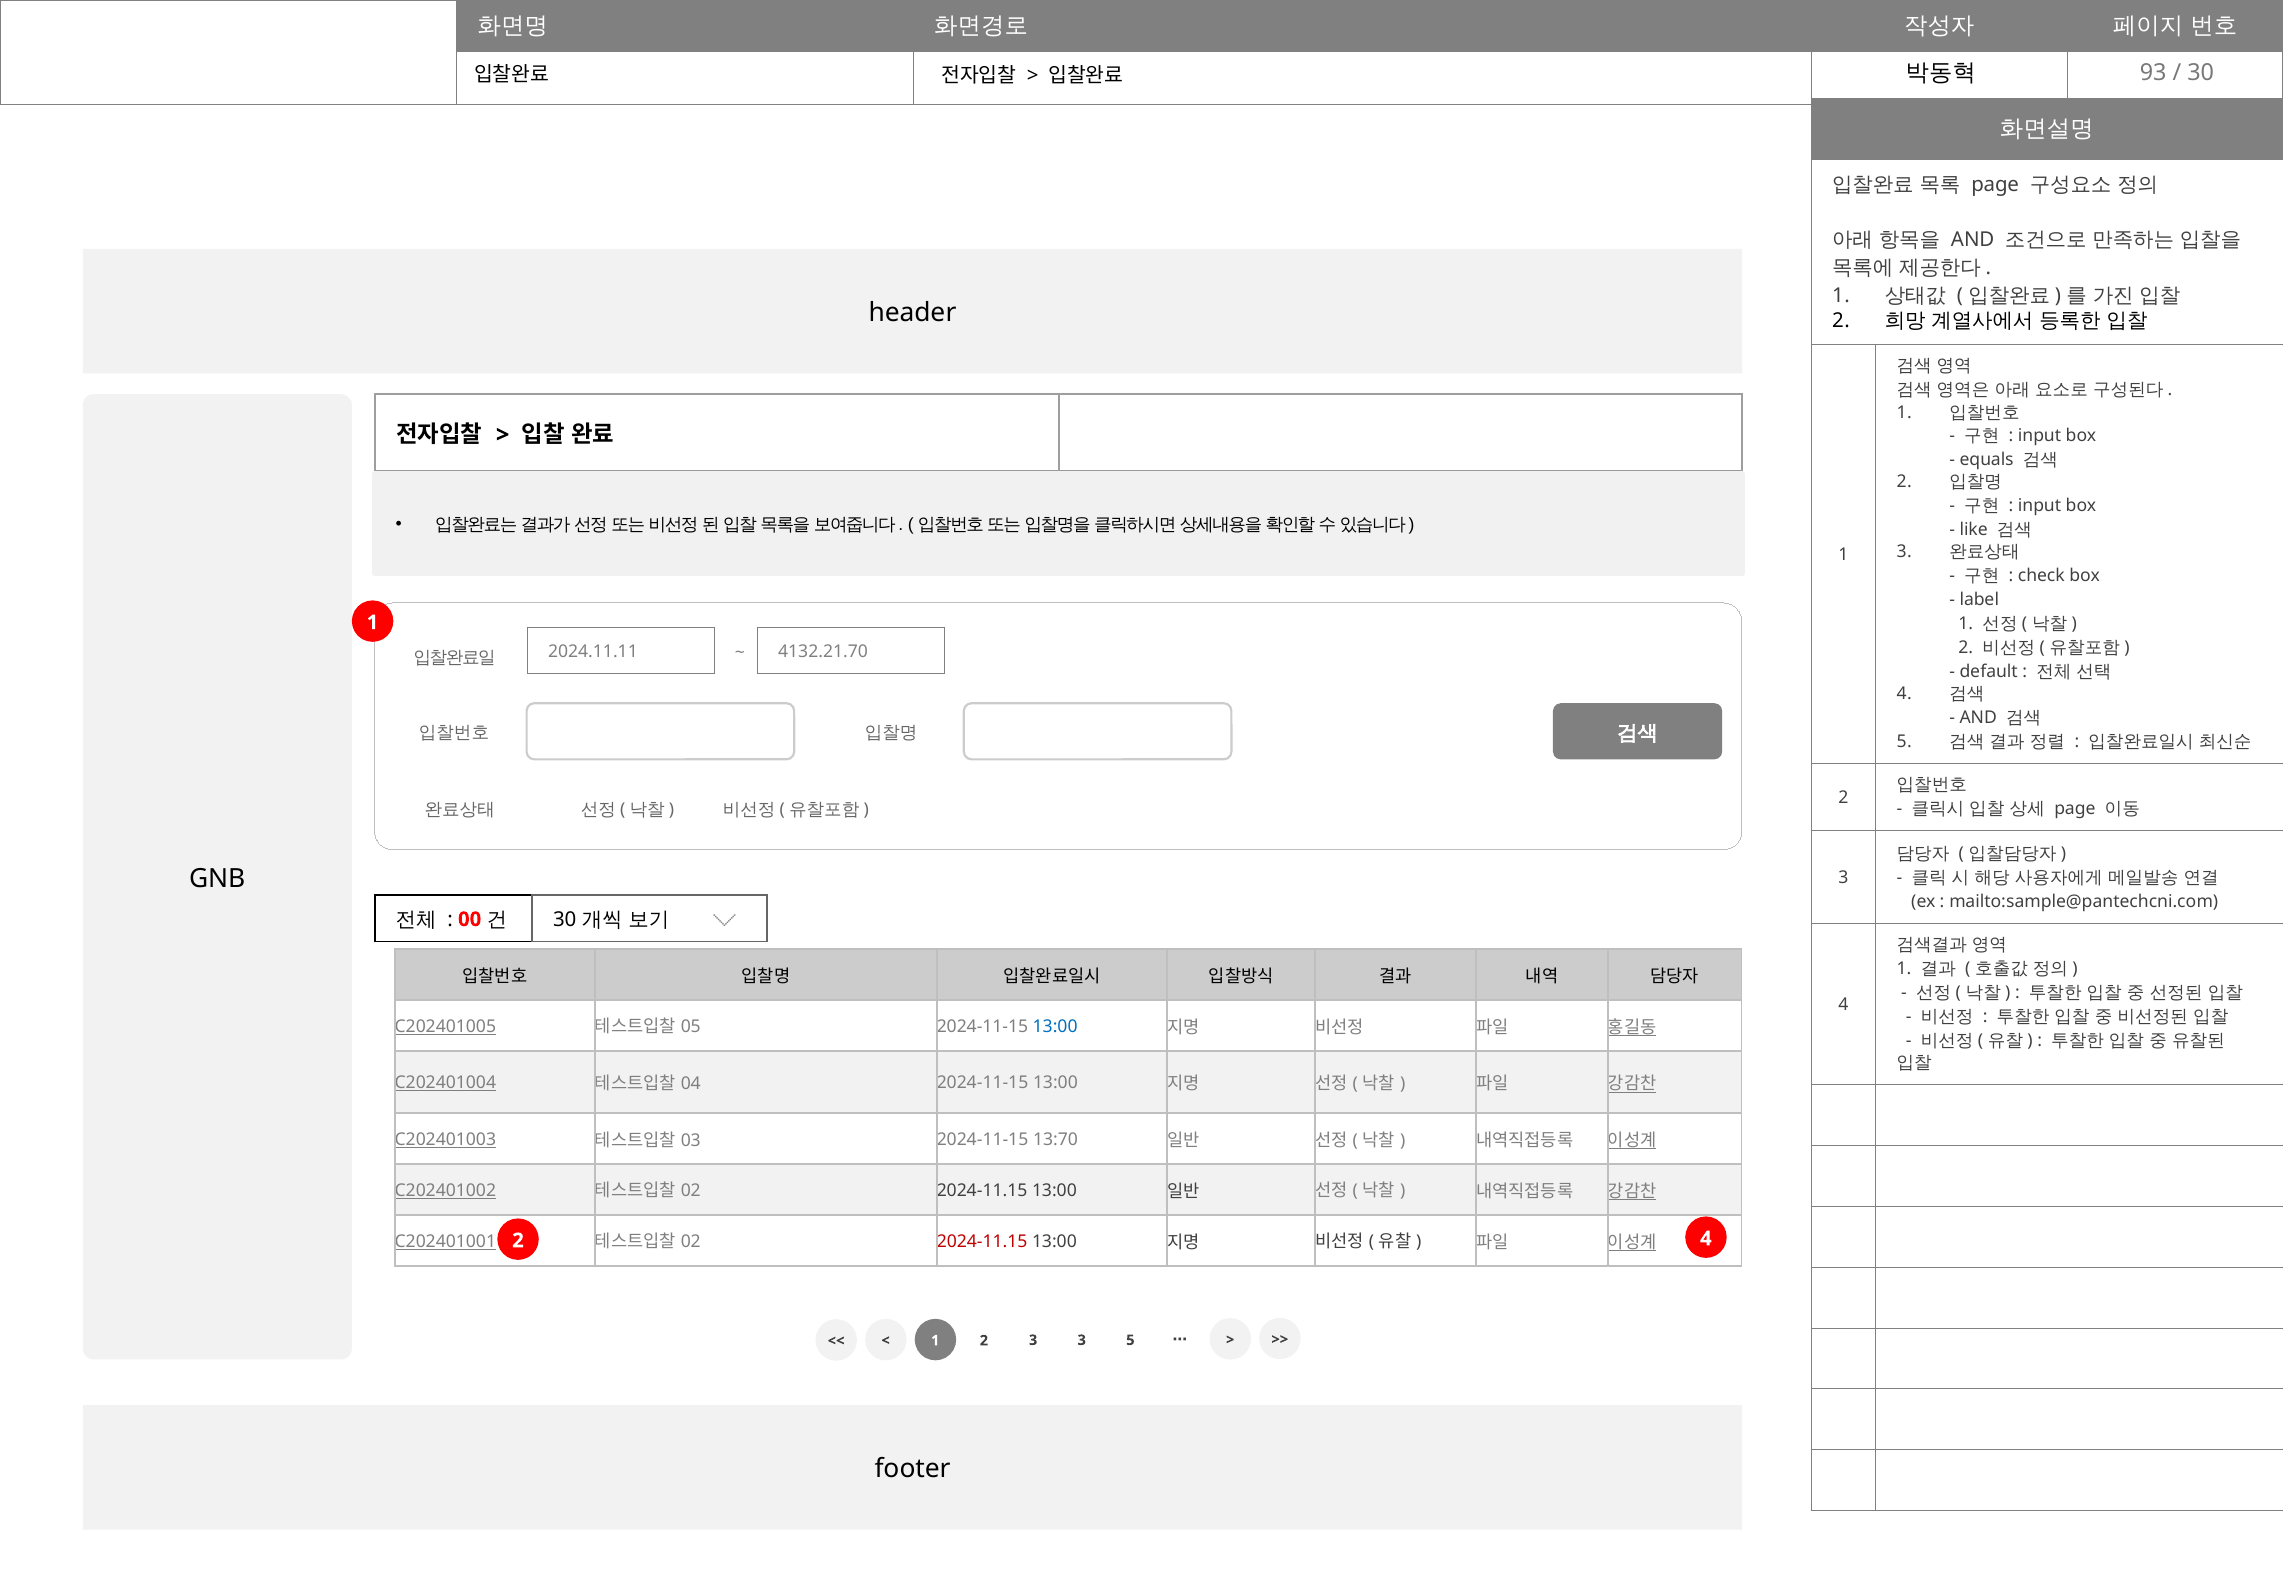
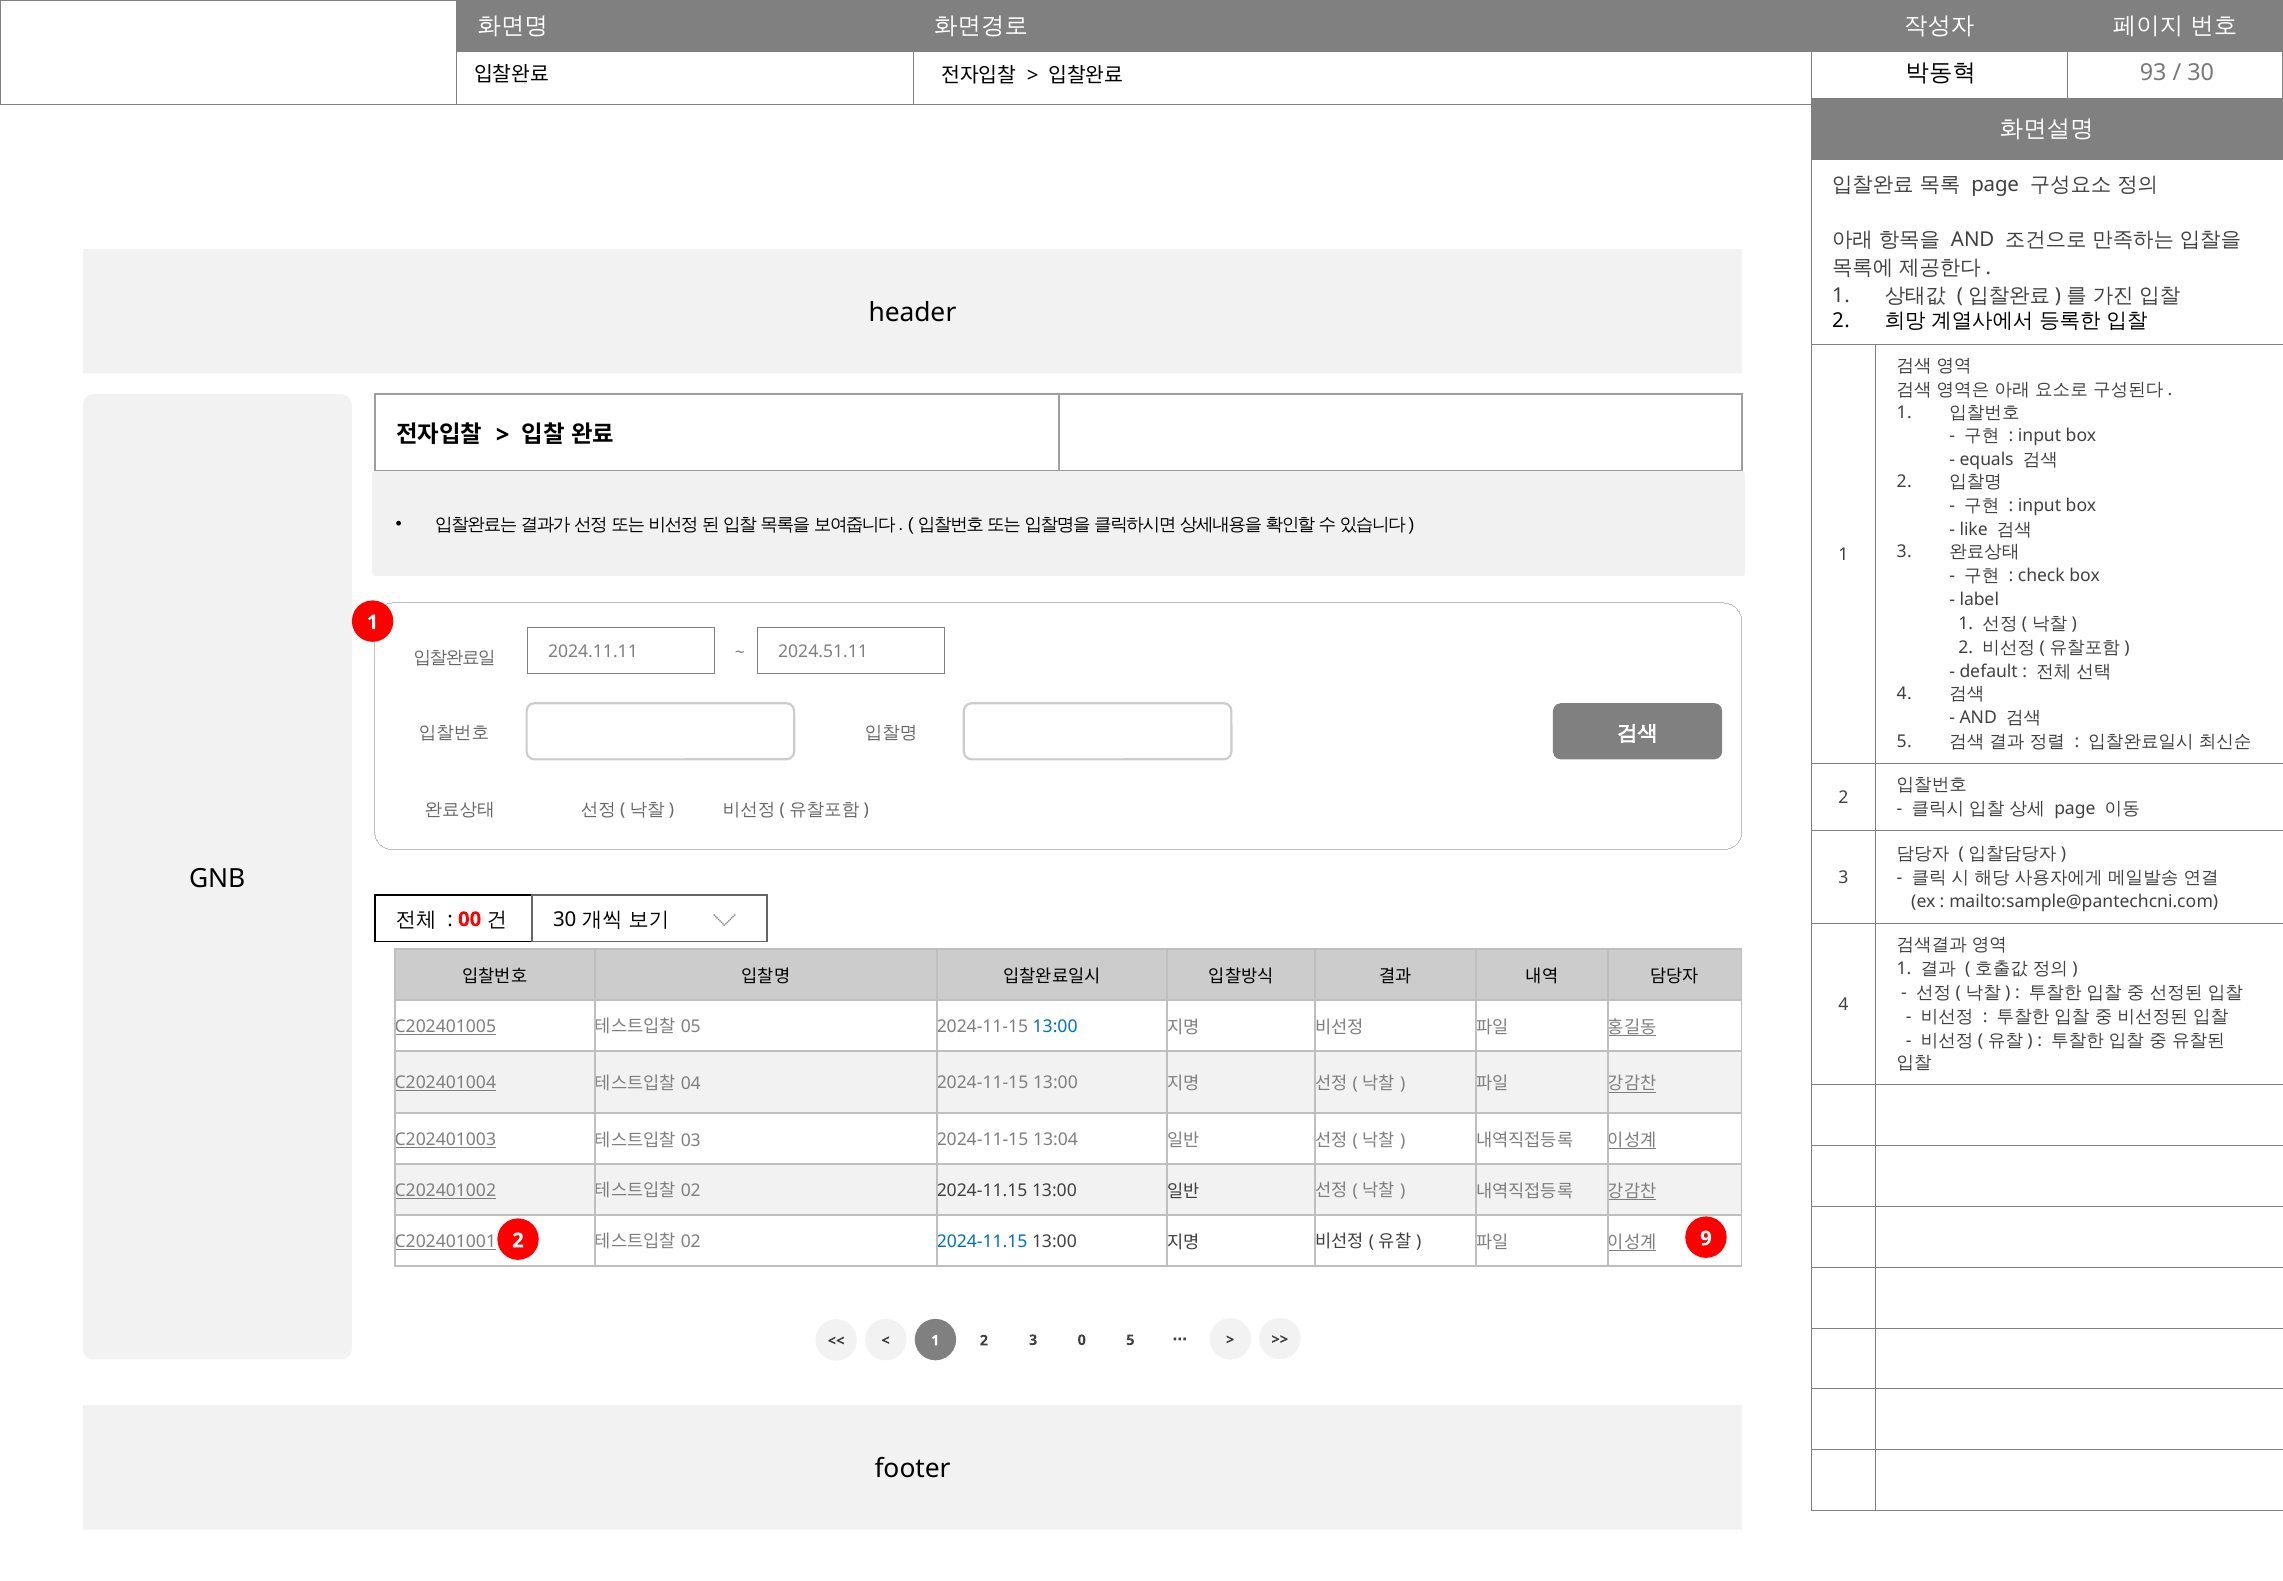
4132.21.70: 4132.21.70 -> 2024.51.11
13:70: 13:70 -> 13:04
2024-11.15 at (982, 1241) colour: red -> blue
2 4: 4 -> 9
3 3: 3 -> 0
